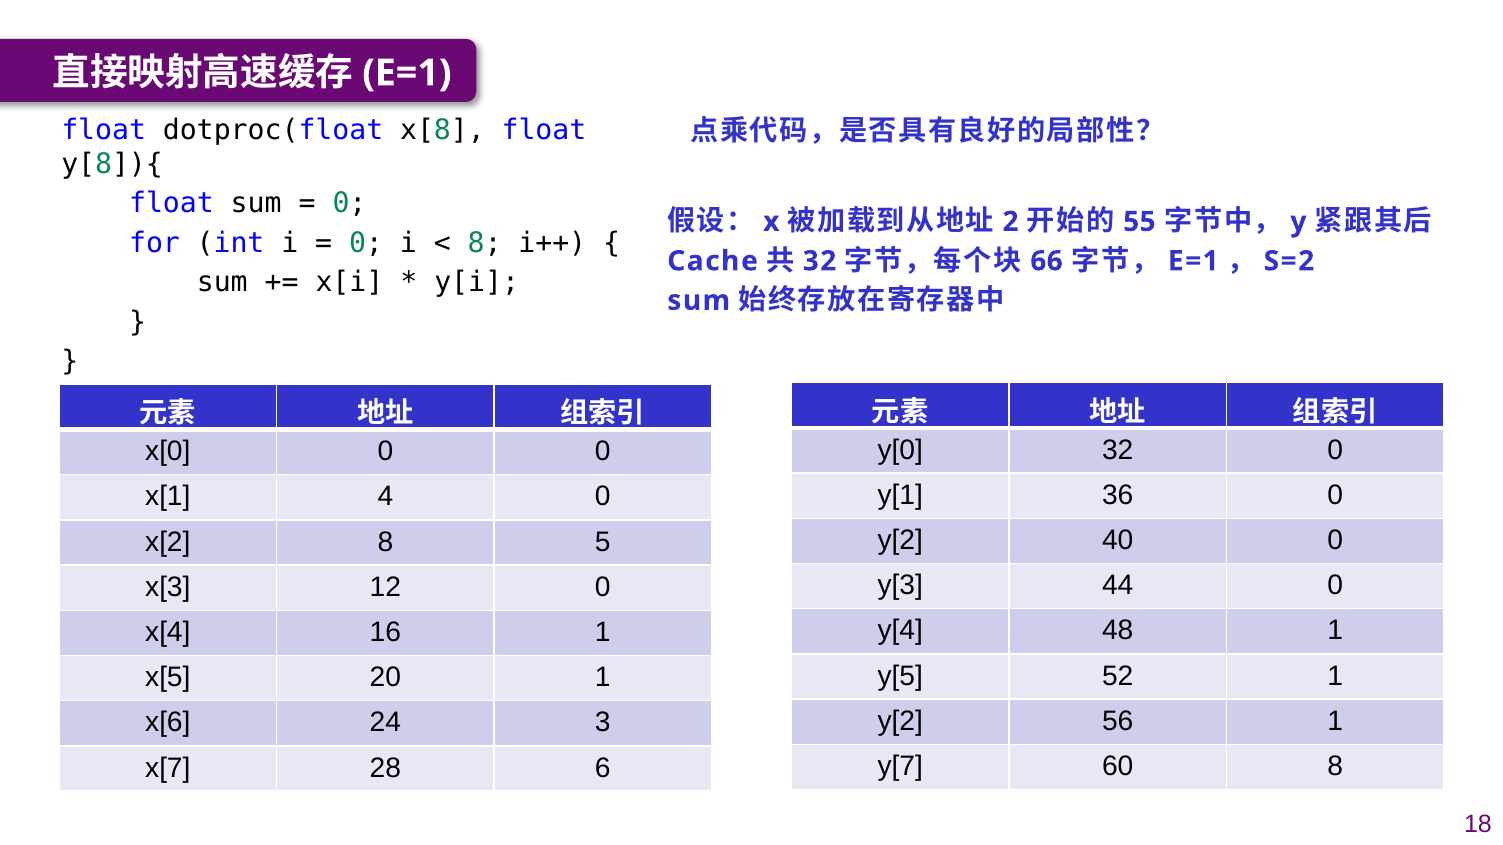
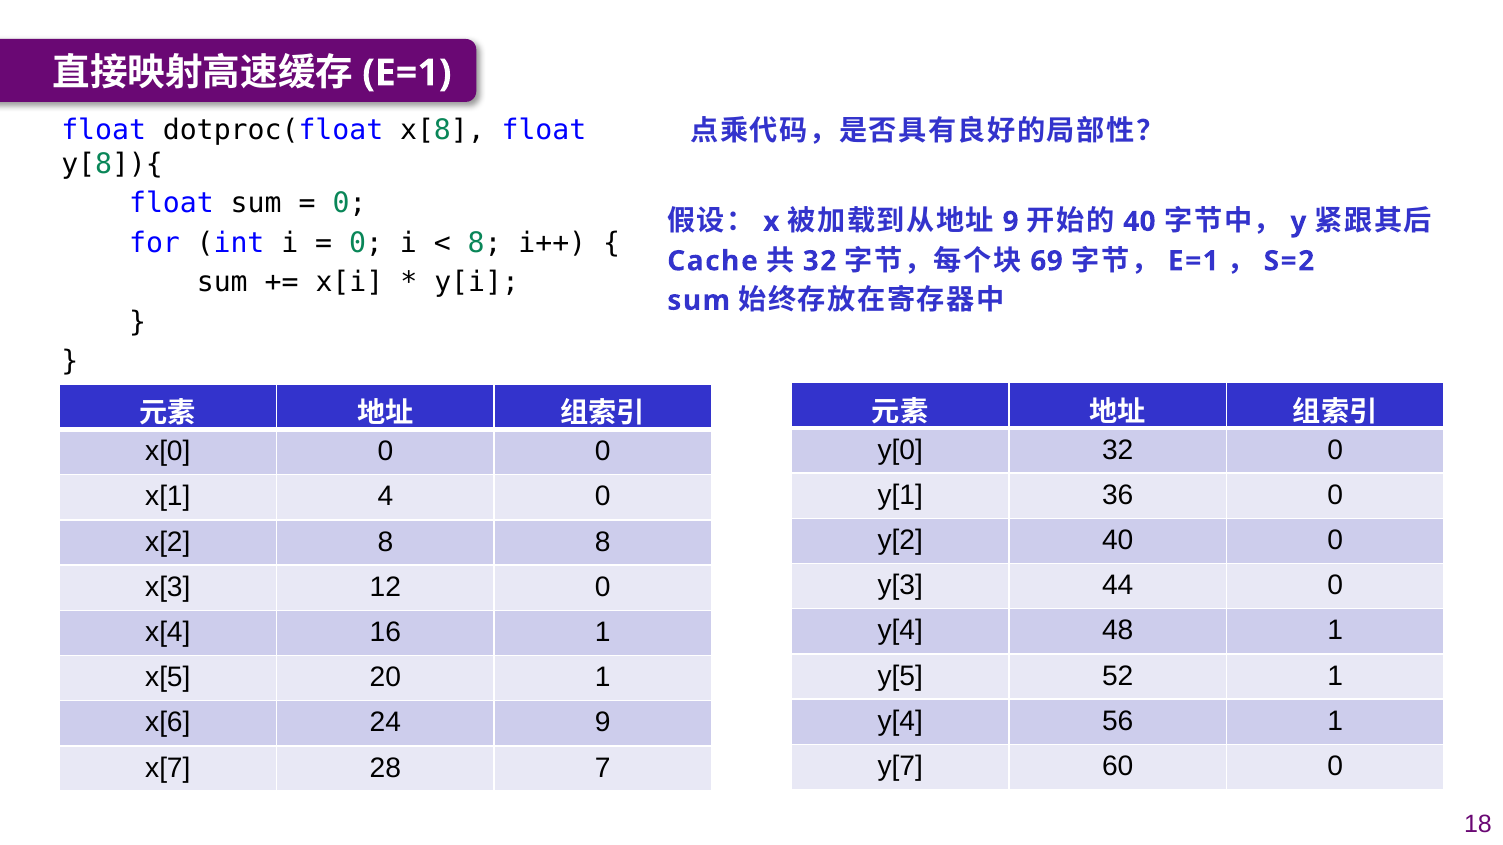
2 at (1011, 222): 2 -> 9
55 at (1139, 222): 55 -> 40
66: 66 -> 69
8 5: 5 -> 8
y[2 at (900, 721): y[2 -> y[4
24 3: 3 -> 9
60 8: 8 -> 0
6: 6 -> 7
